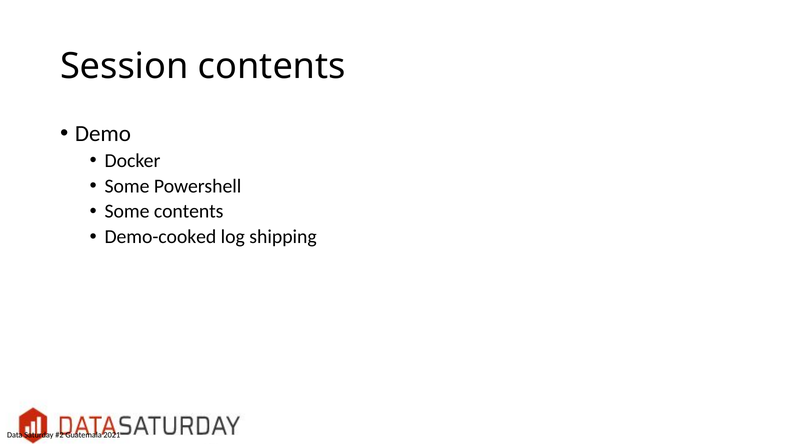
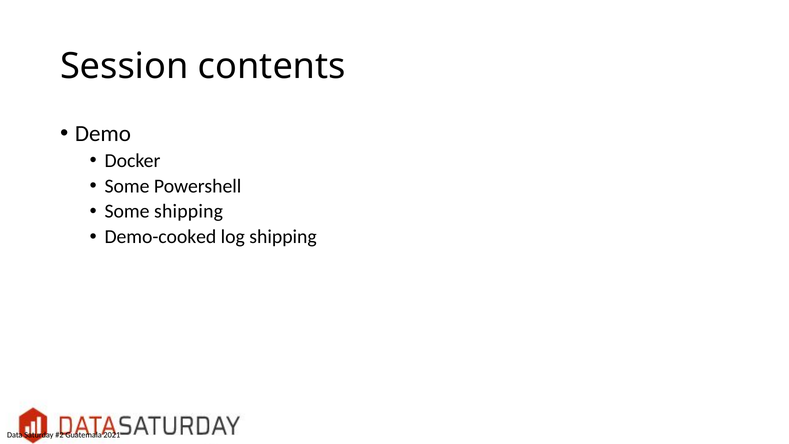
Some contents: contents -> shipping
